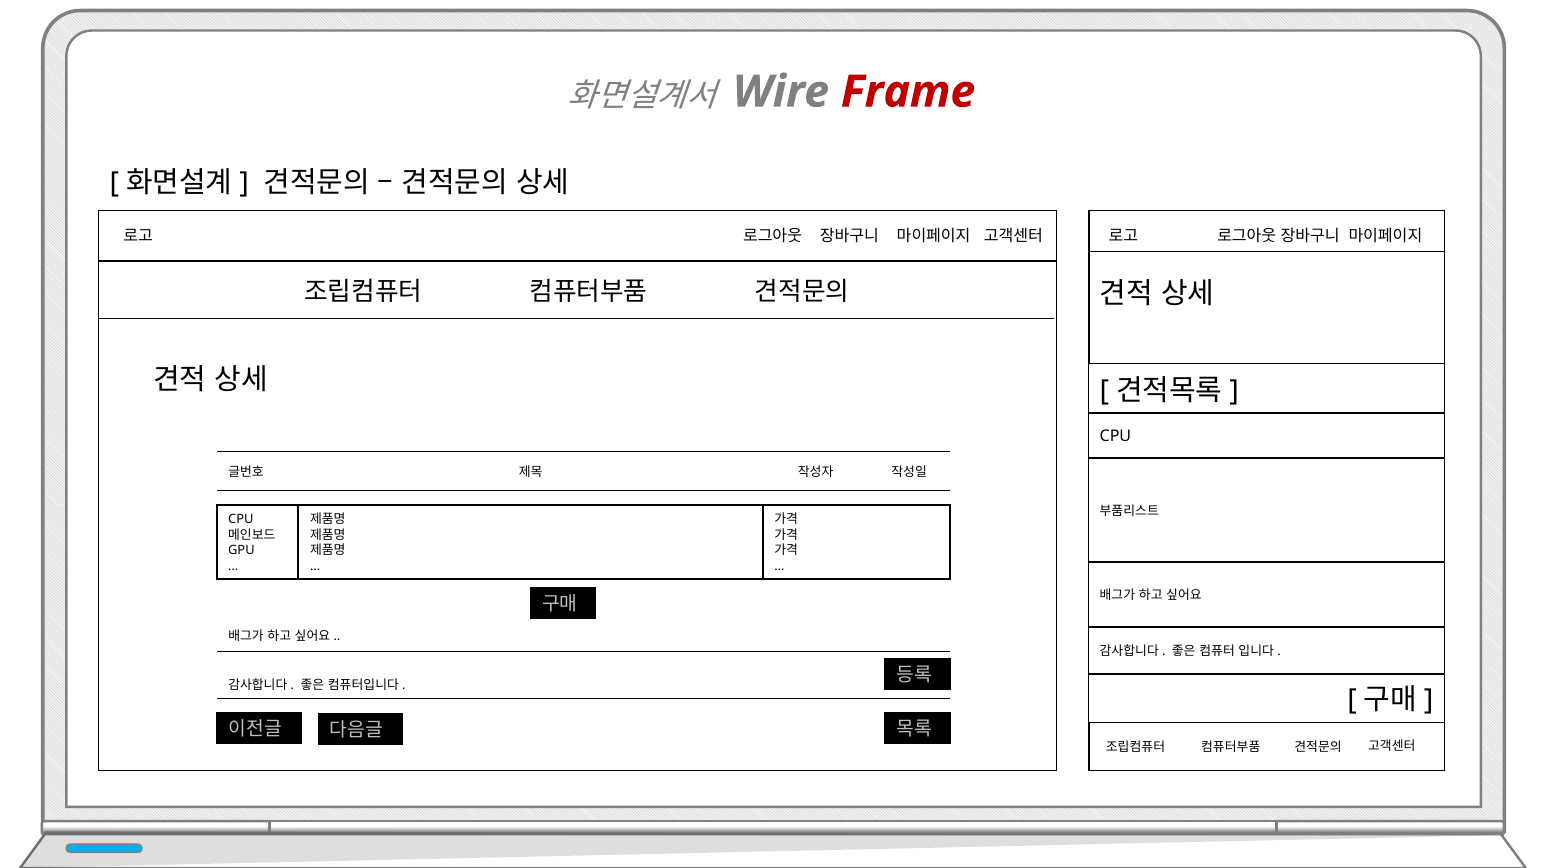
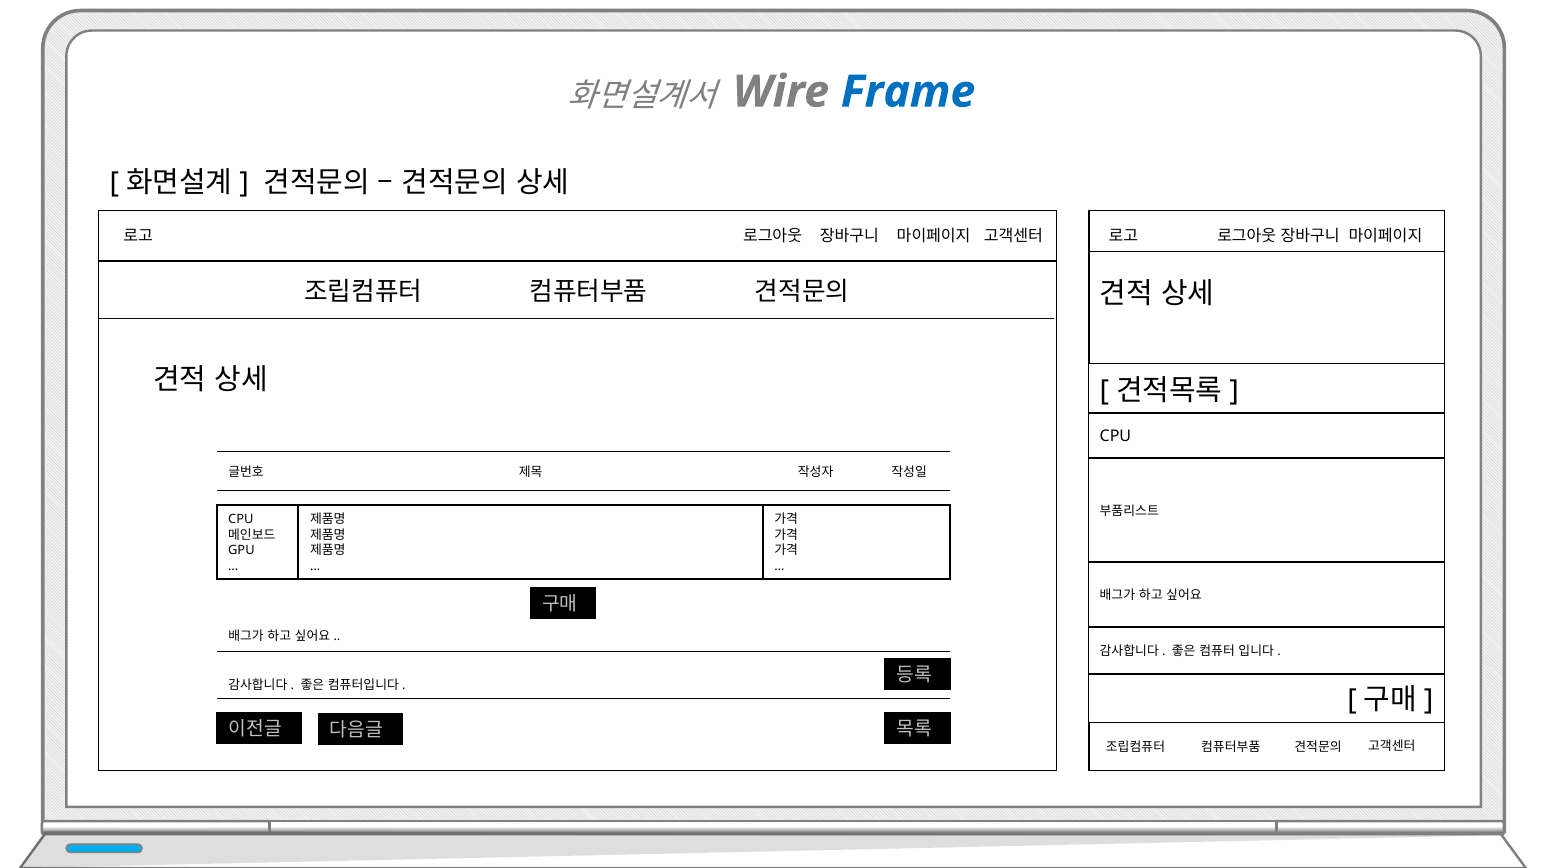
Frame colour: red -> blue
